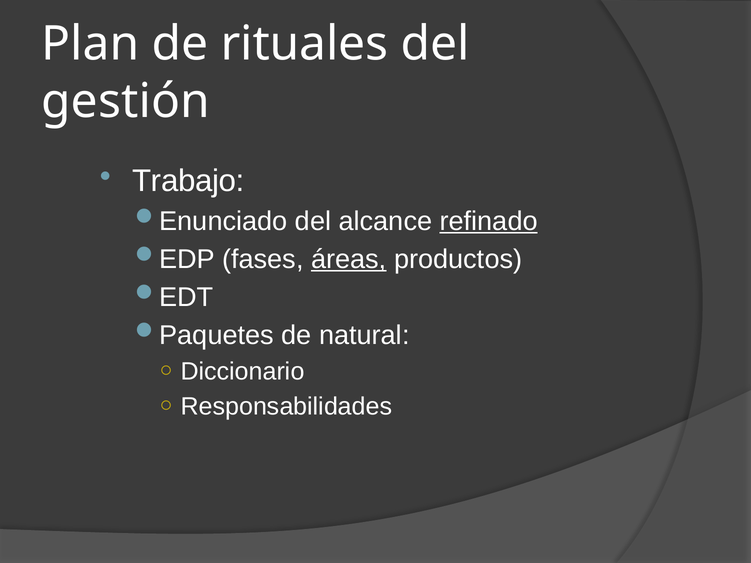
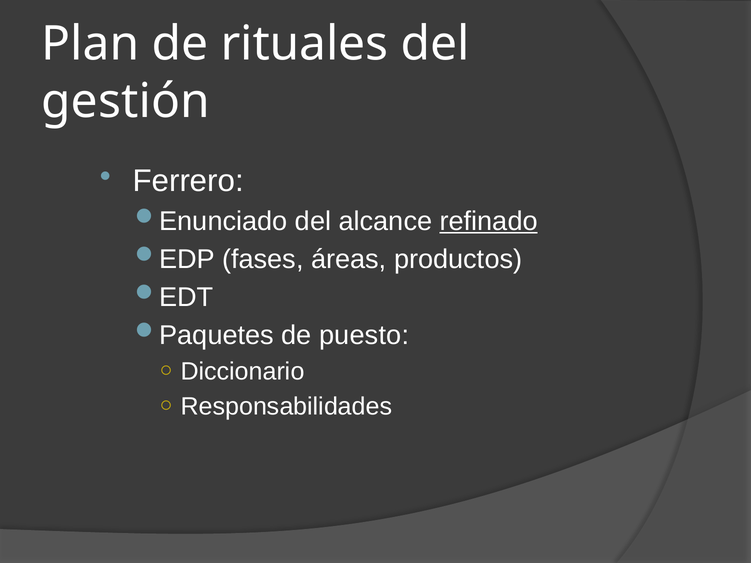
Trabajo: Trabajo -> Ferrero
áreas underline: present -> none
natural: natural -> puesto
